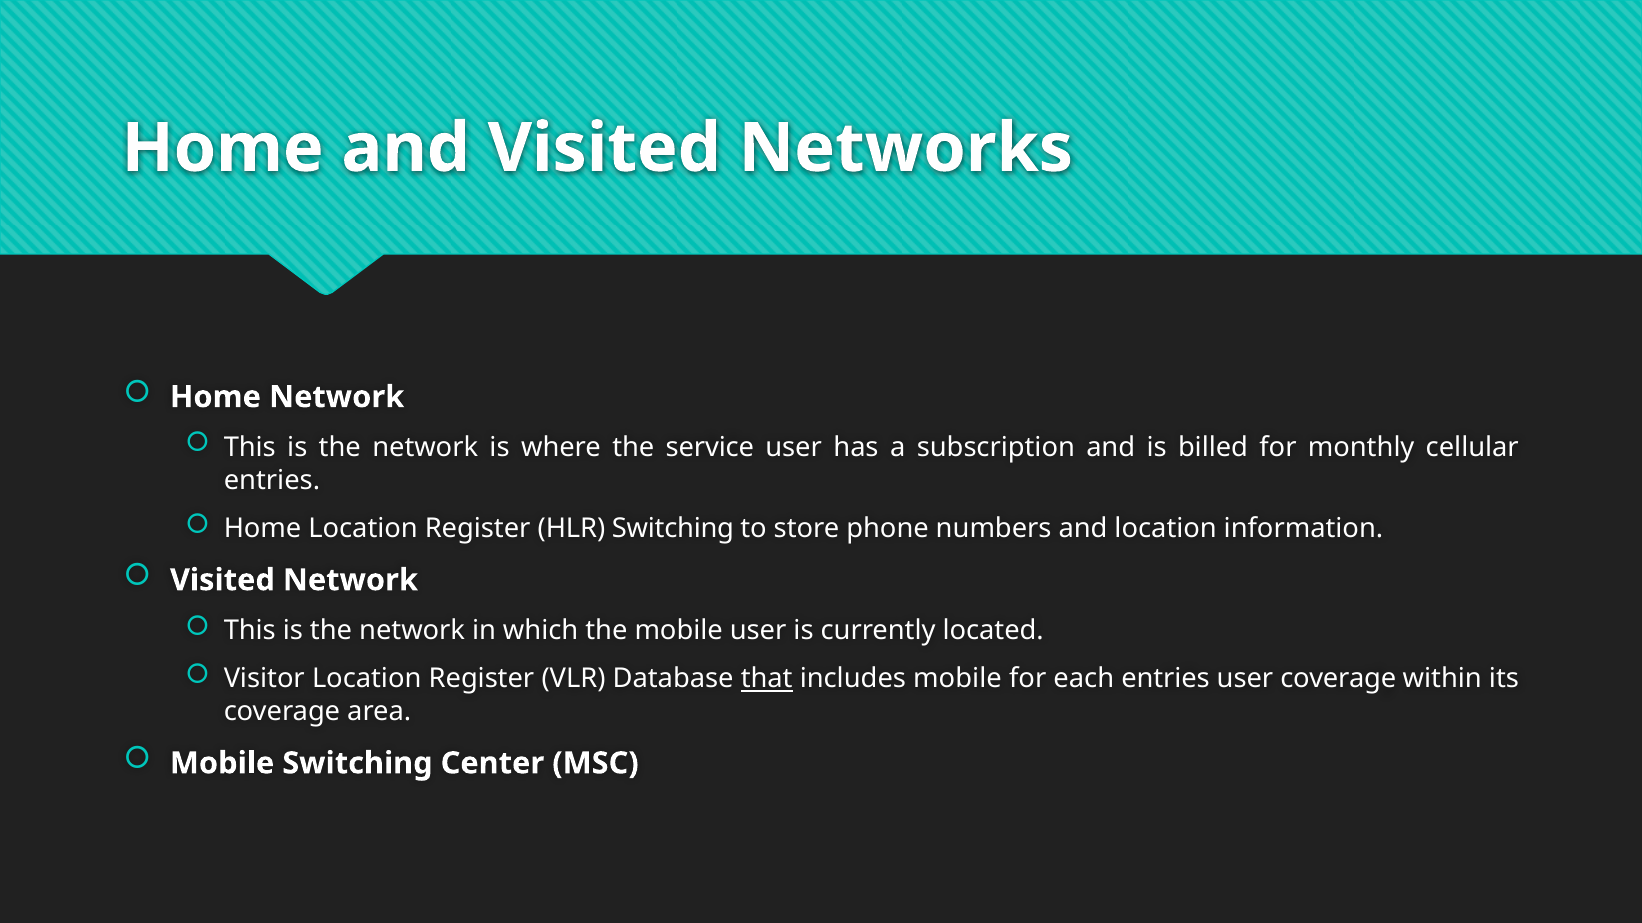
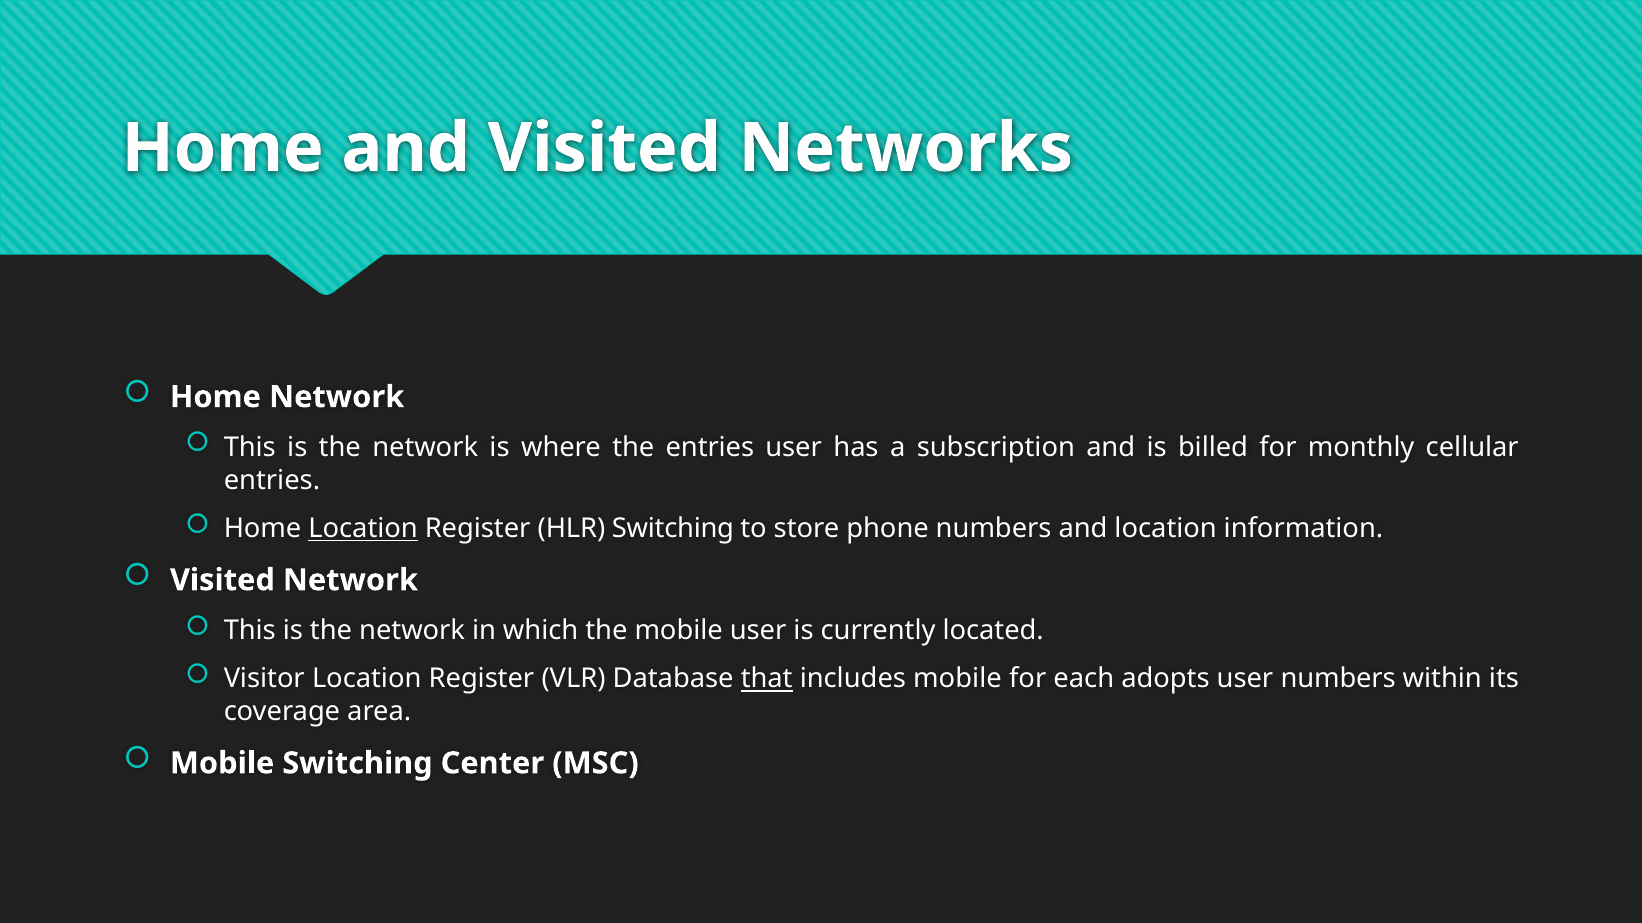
the service: service -> entries
Location at (363, 529) underline: none -> present
each entries: entries -> adopts
user coverage: coverage -> numbers
